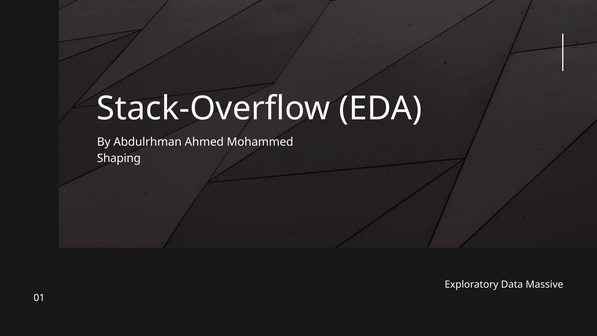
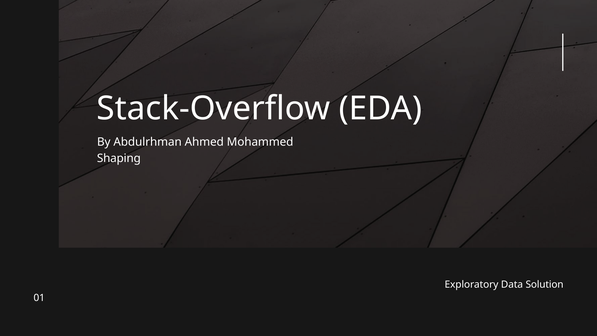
Massive: Massive -> Solution
